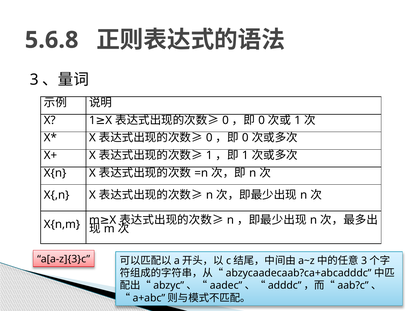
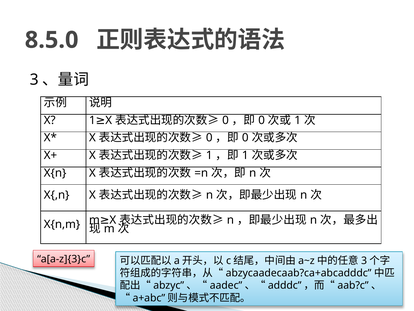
5.6.8: 5.6.8 -> 8.5.0
